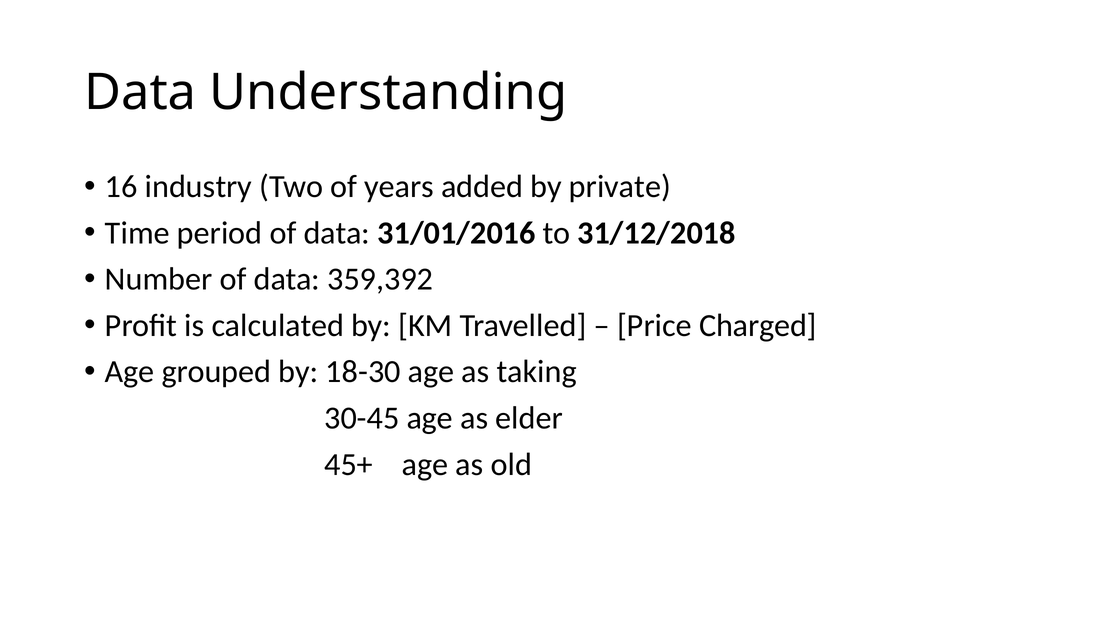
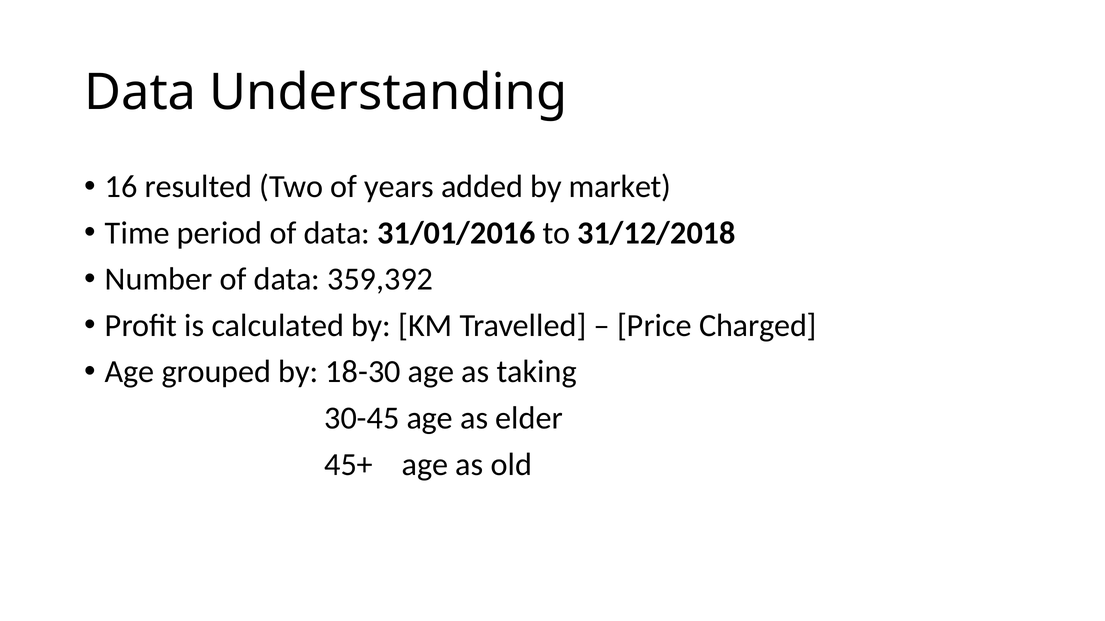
industry: industry -> resulted
private: private -> market
